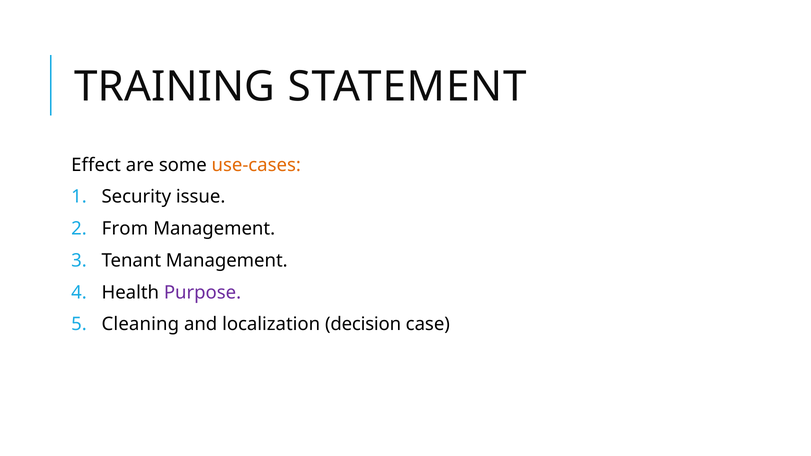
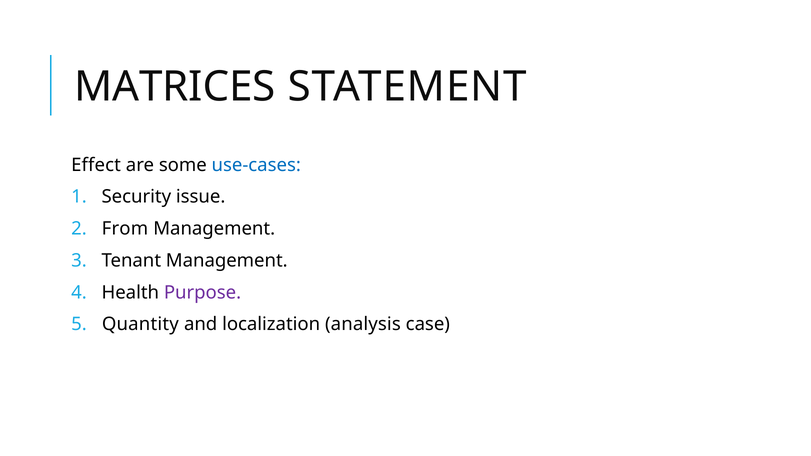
TRAINING: TRAINING -> MATRICES
use-cases colour: orange -> blue
Cleaning: Cleaning -> Quantity
decision: decision -> analysis
